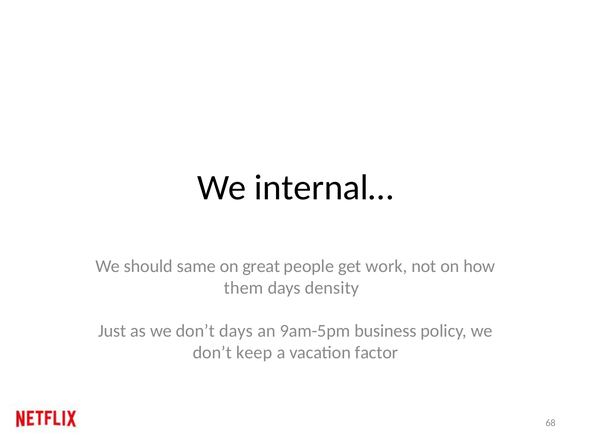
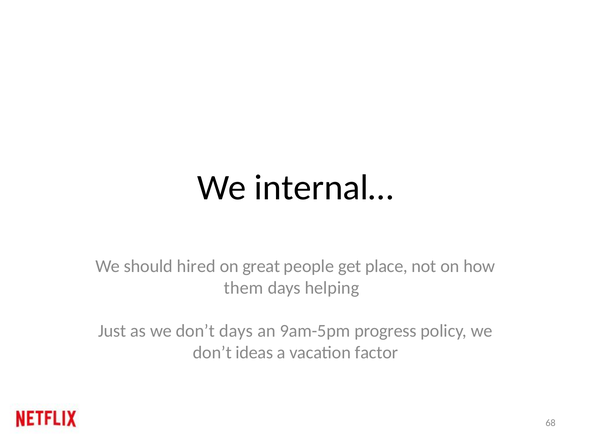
same: same -> hired
work: work -> place
density: density -> helping
business: business -> progress
keep: keep -> ideas
